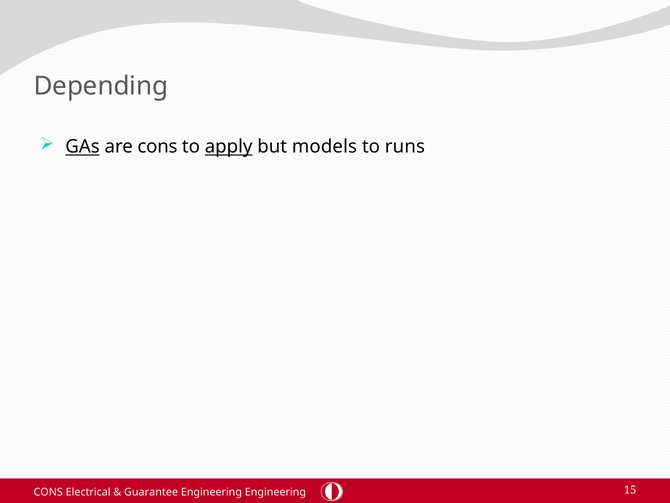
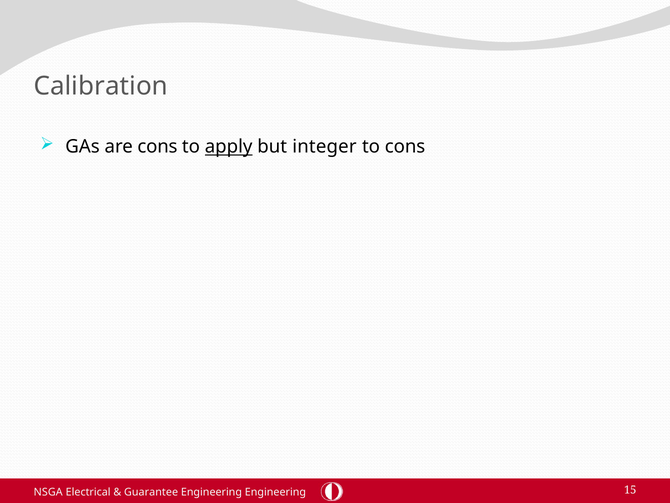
Depending: Depending -> Calibration
GAs underline: present -> none
models: models -> integer
to runs: runs -> cons
CONS at (48, 492): CONS -> NSGA
